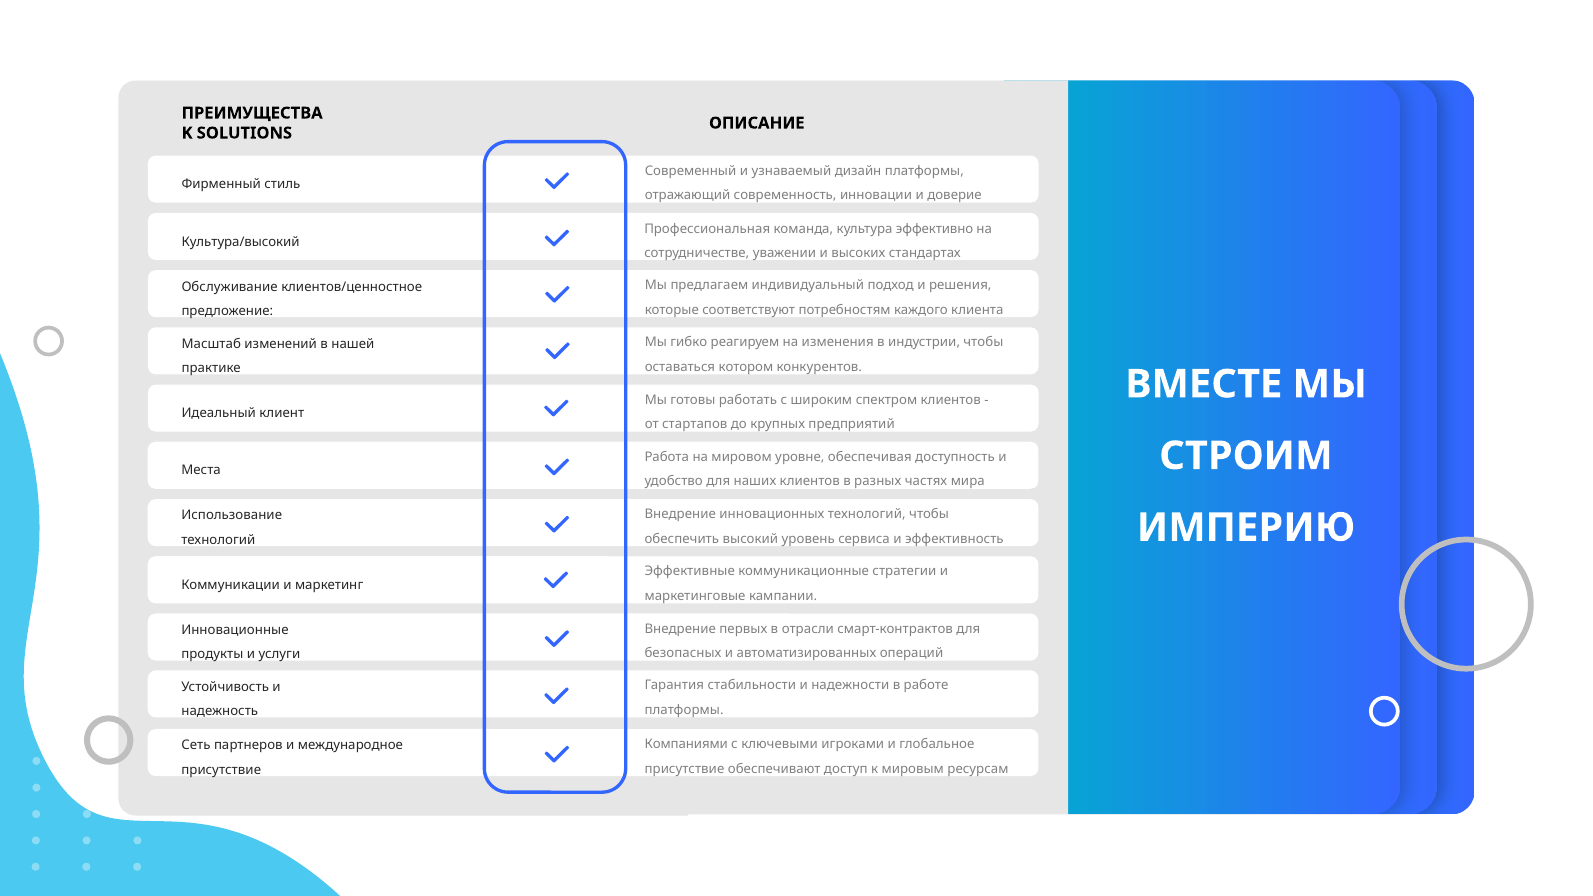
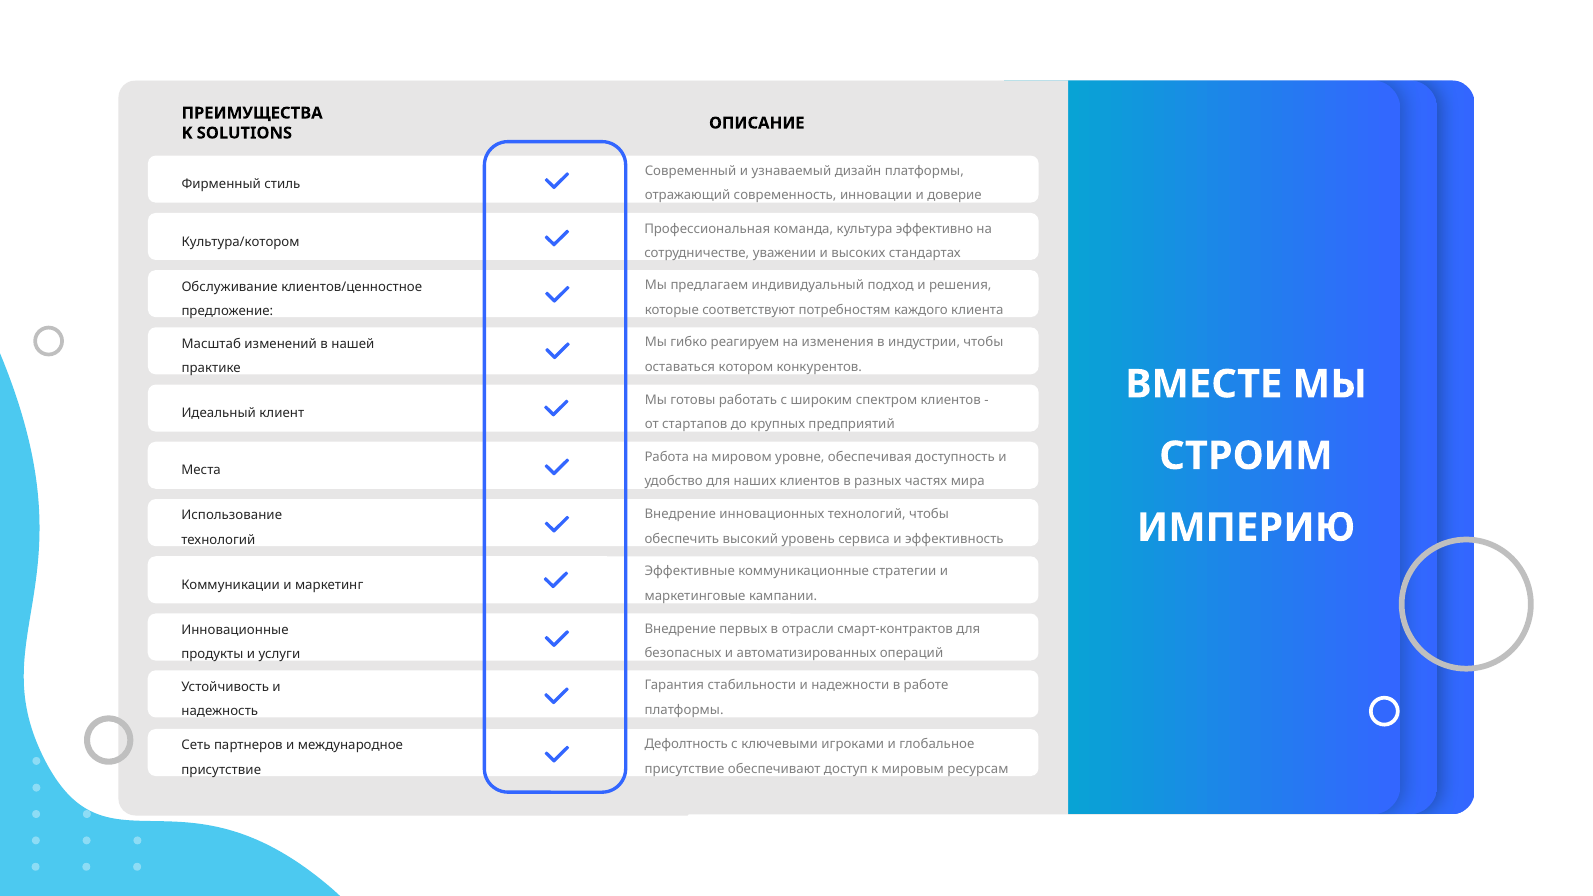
Культура/высокий: Культура/высокий -> Культура/котором
Компаниями: Компаниями -> Дефолтность
